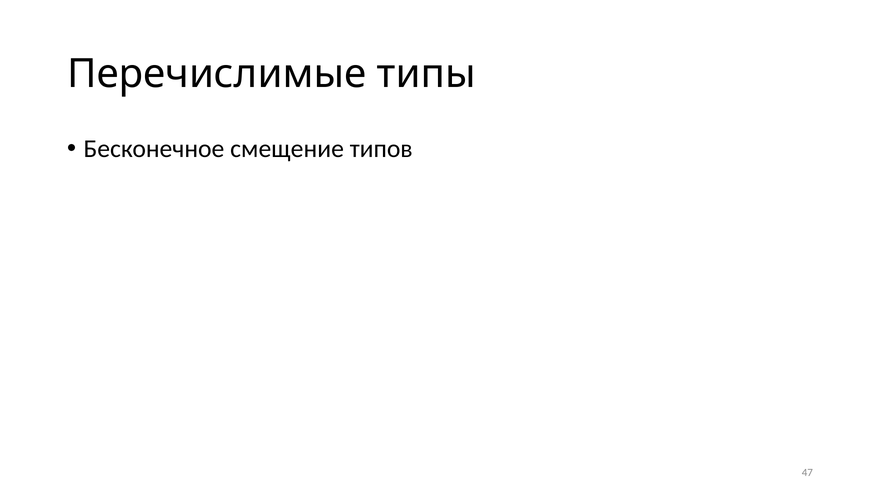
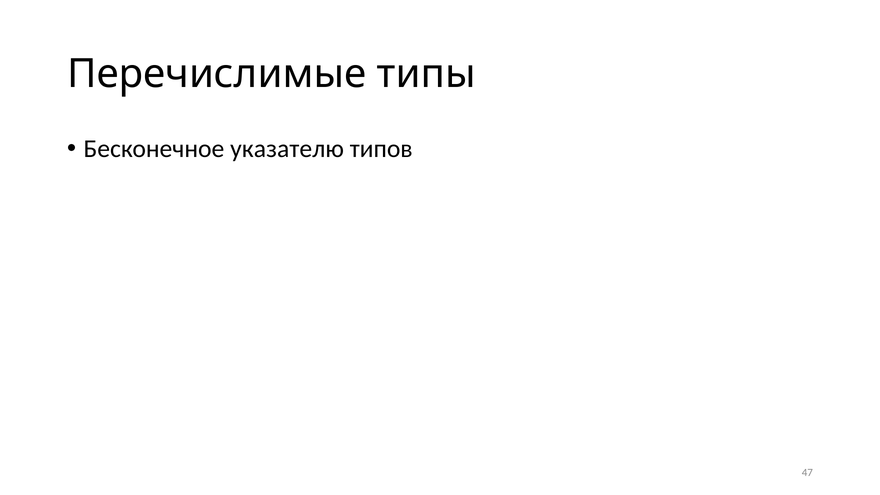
смещение: смещение -> указателю
